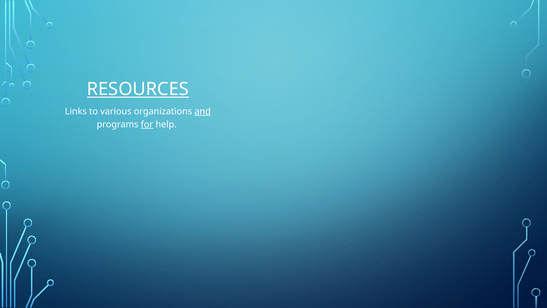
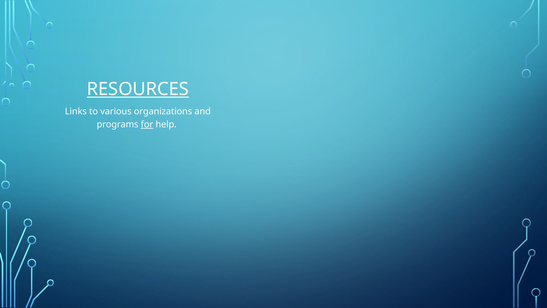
and underline: present -> none
